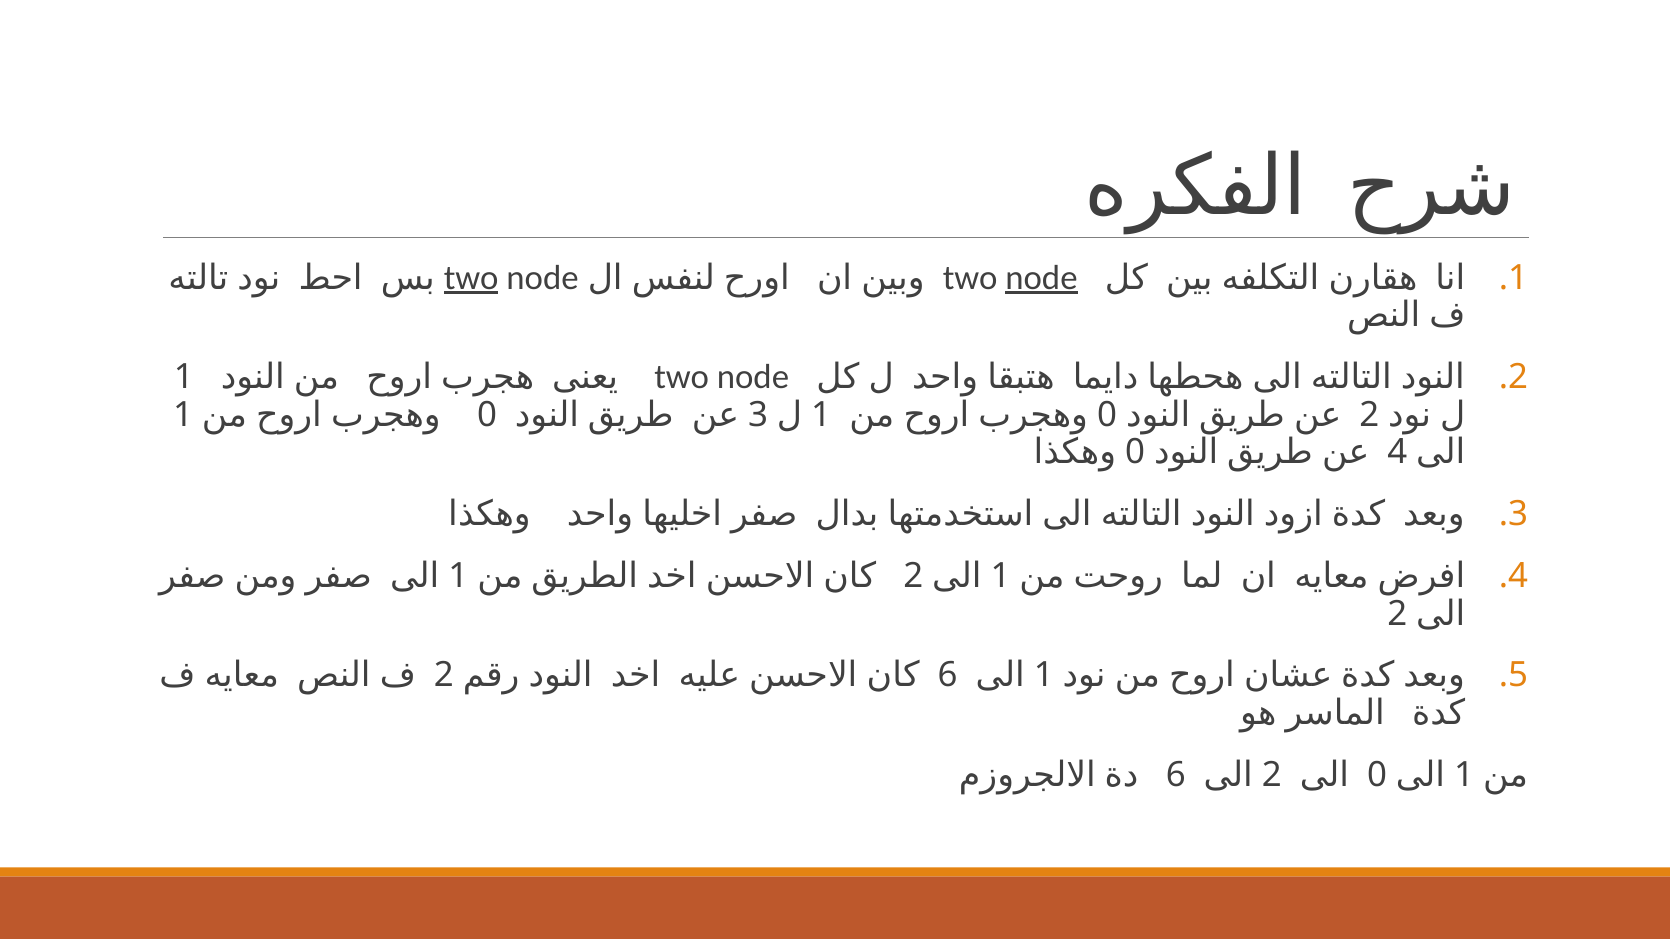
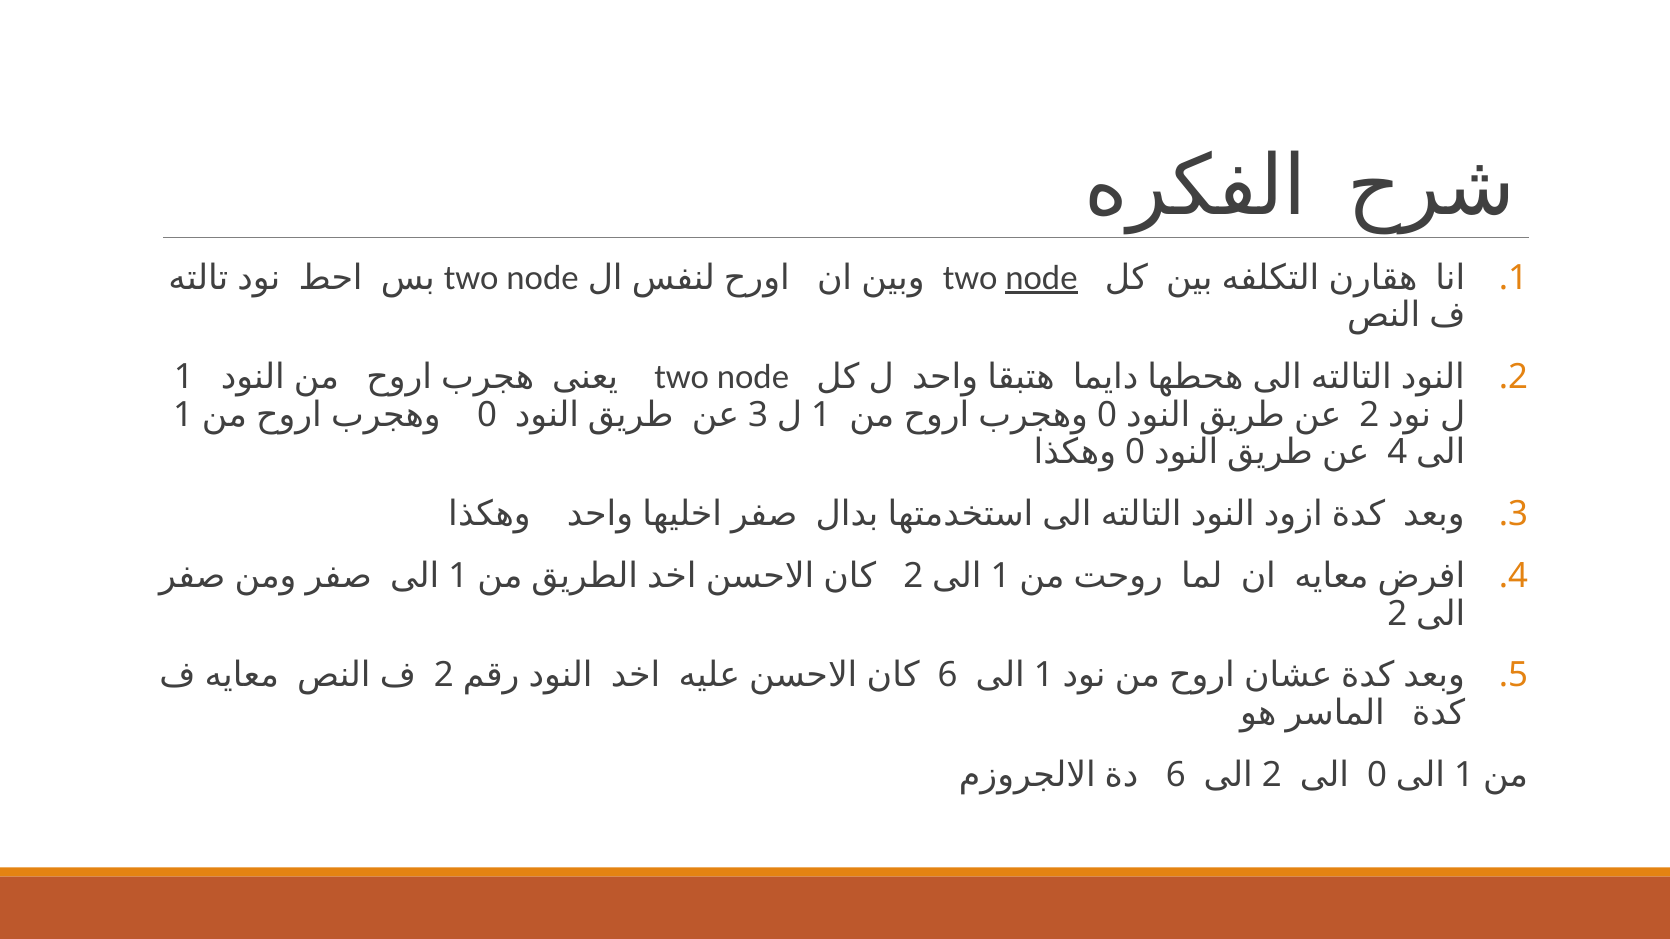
two at (471, 278) underline: present -> none
